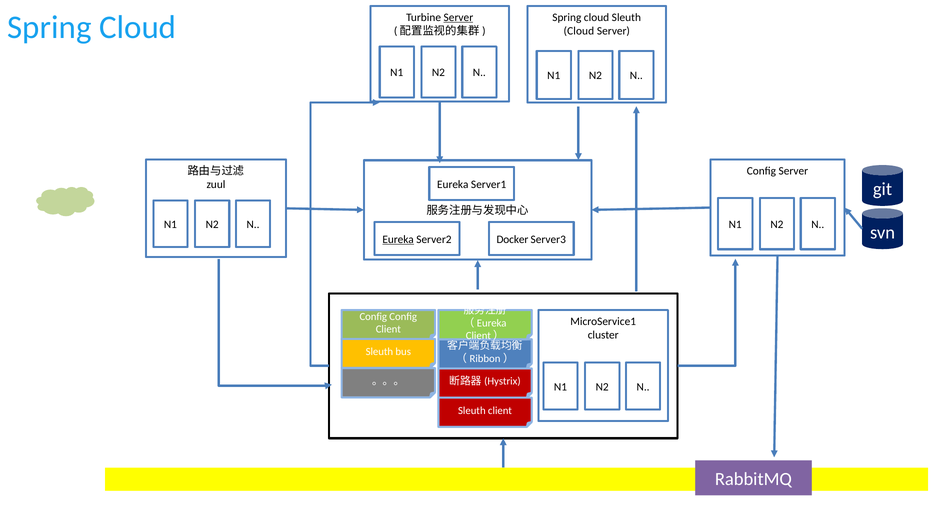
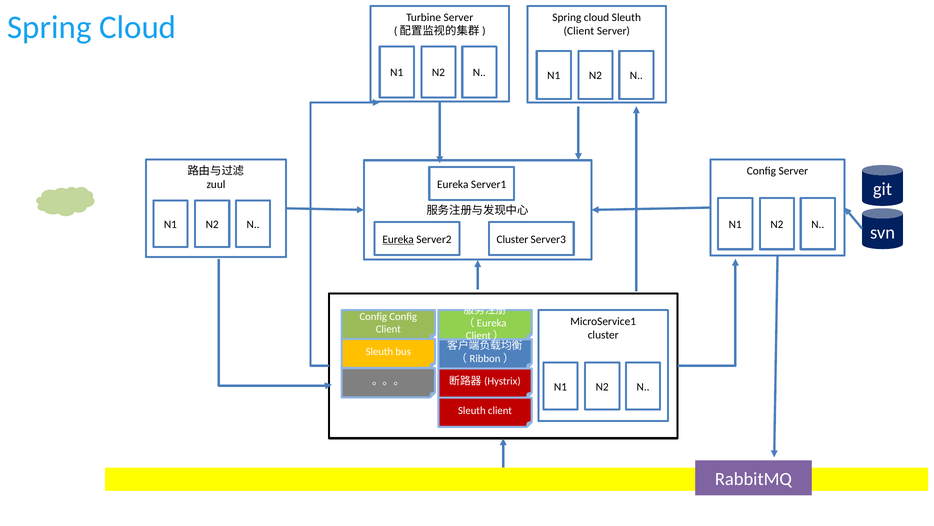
Server at (458, 17) underline: present -> none
Cloud at (579, 31): Cloud -> Client
Docker at (512, 239): Docker -> Cluster
